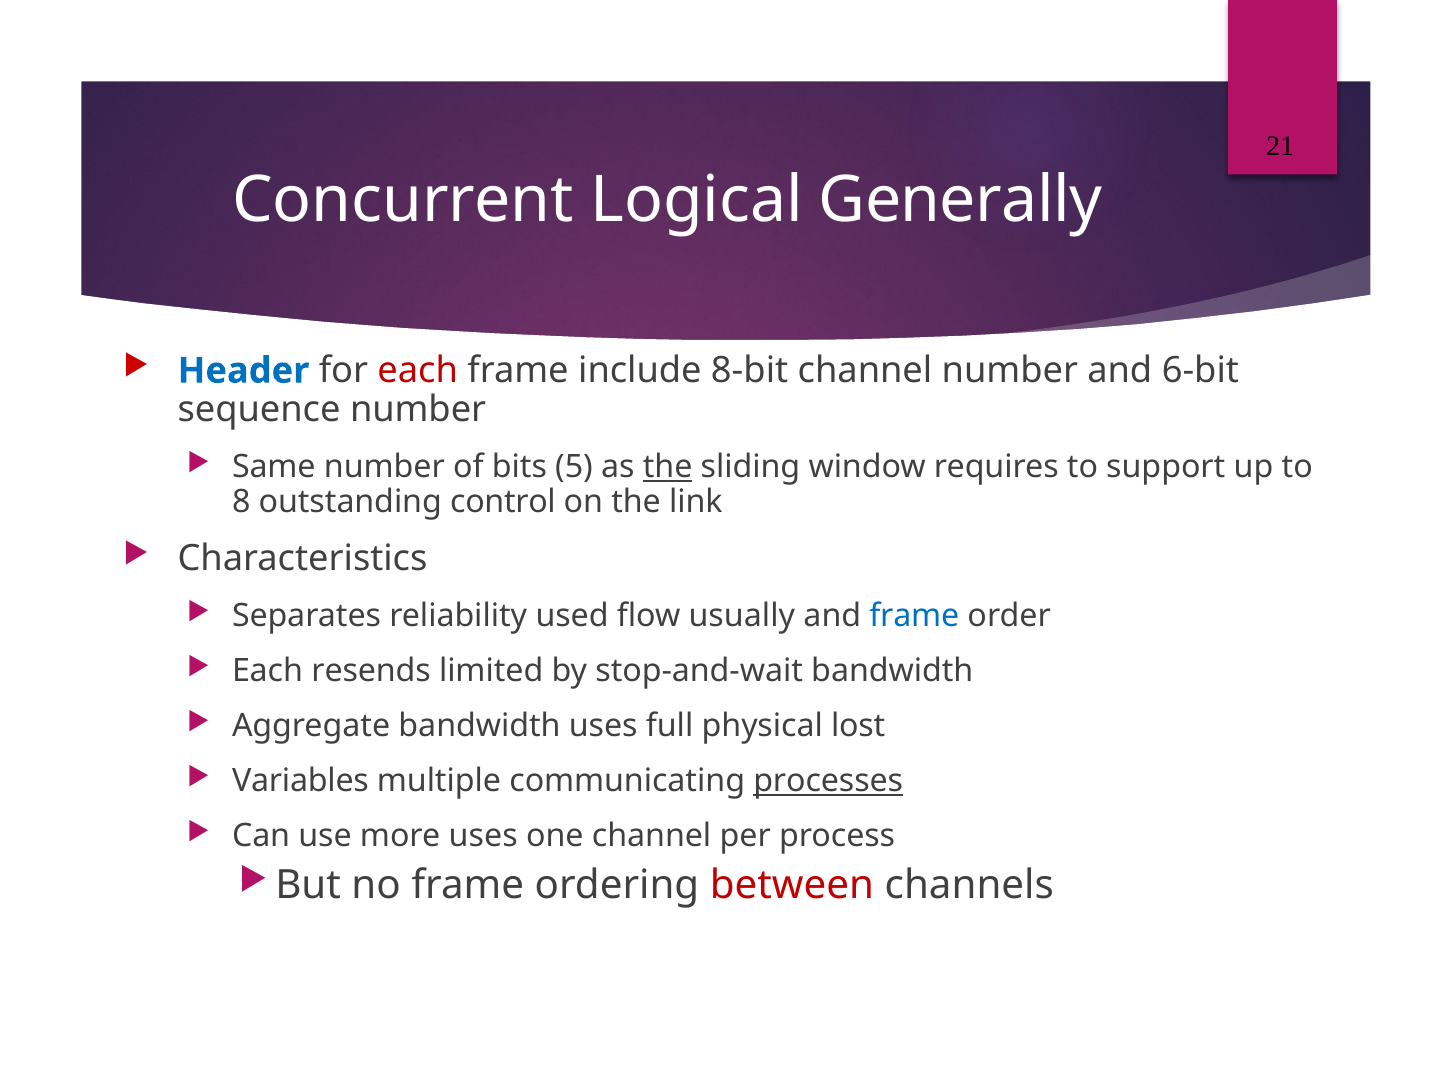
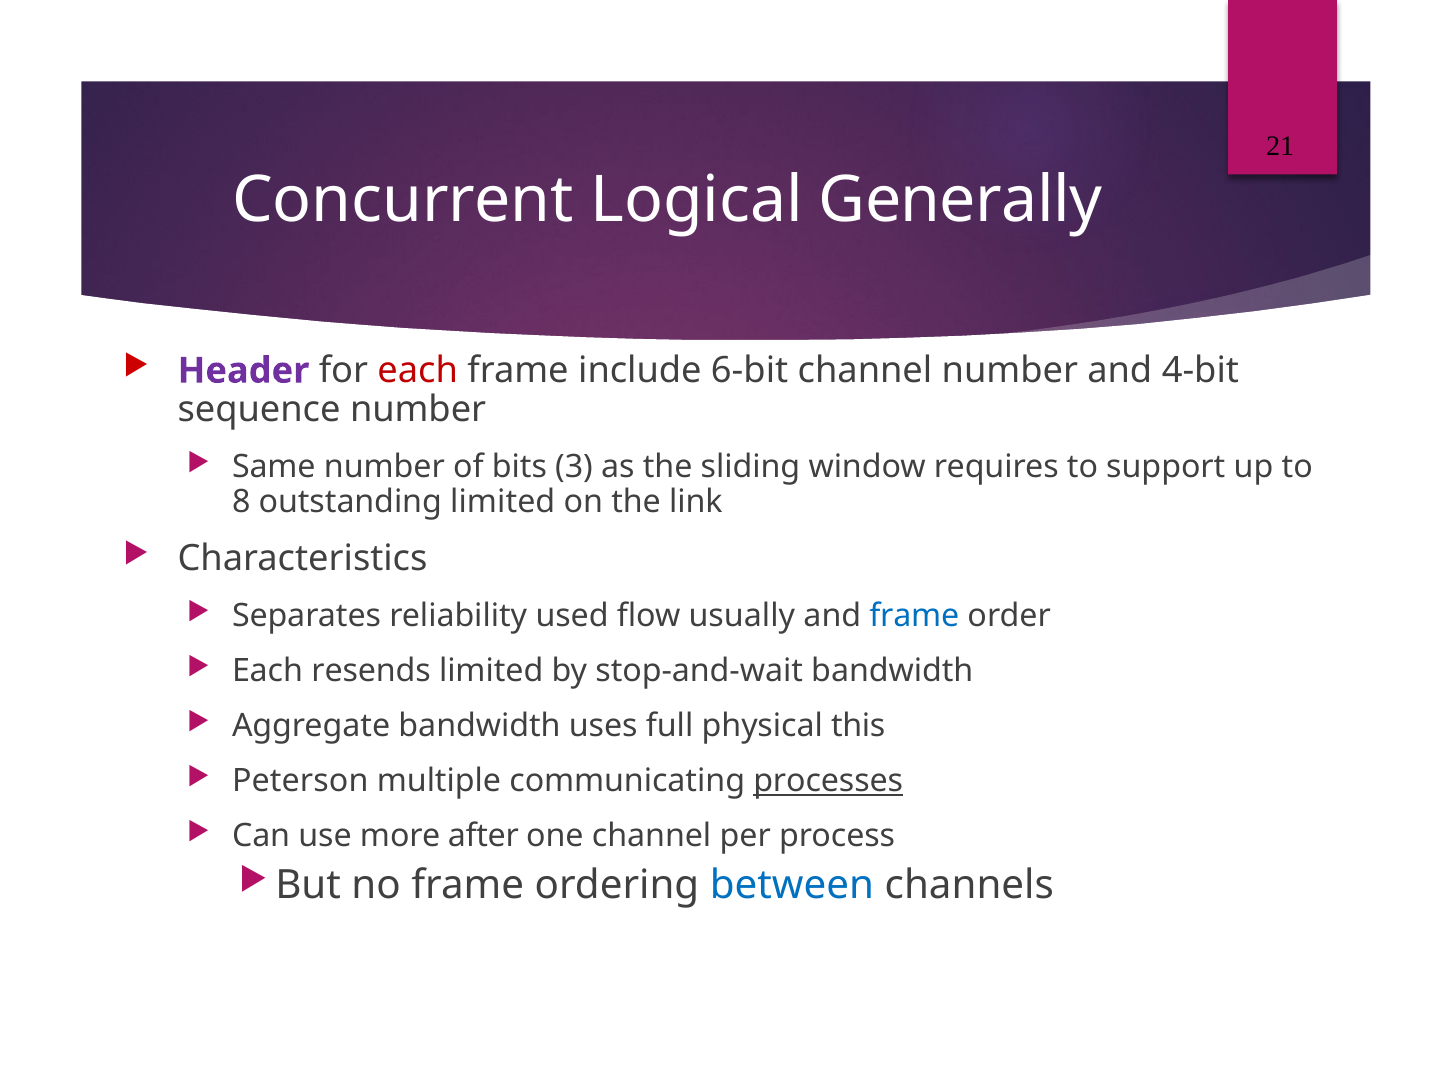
Header colour: blue -> purple
8-bit: 8-bit -> 6-bit
6-bit: 6-bit -> 4-bit
5: 5 -> 3
the at (668, 467) underline: present -> none
outstanding control: control -> limited
lost: lost -> this
Variables: Variables -> Peterson
more uses: uses -> after
between colour: red -> blue
